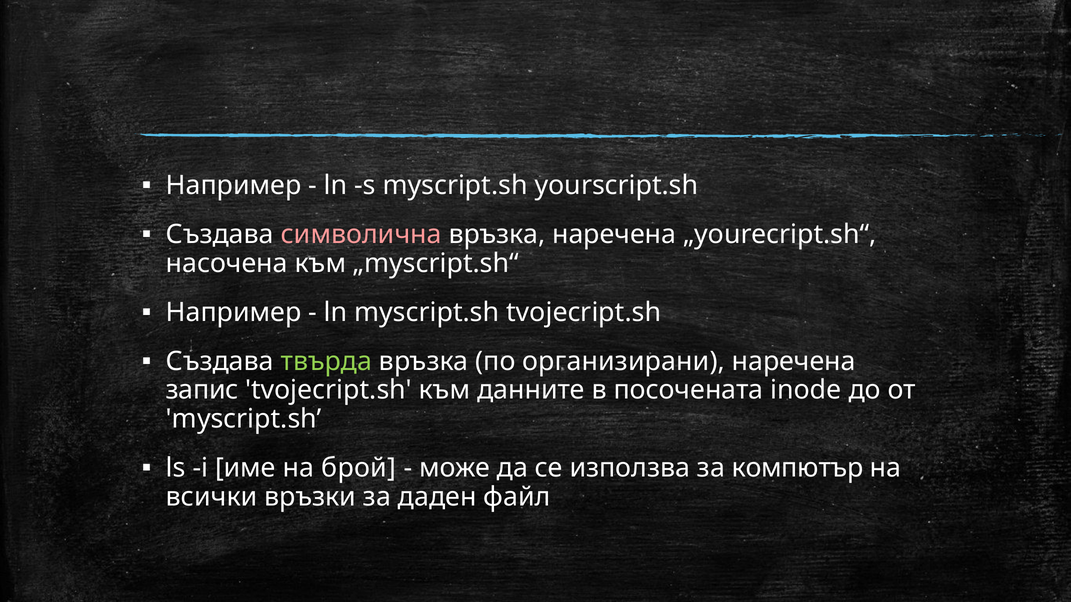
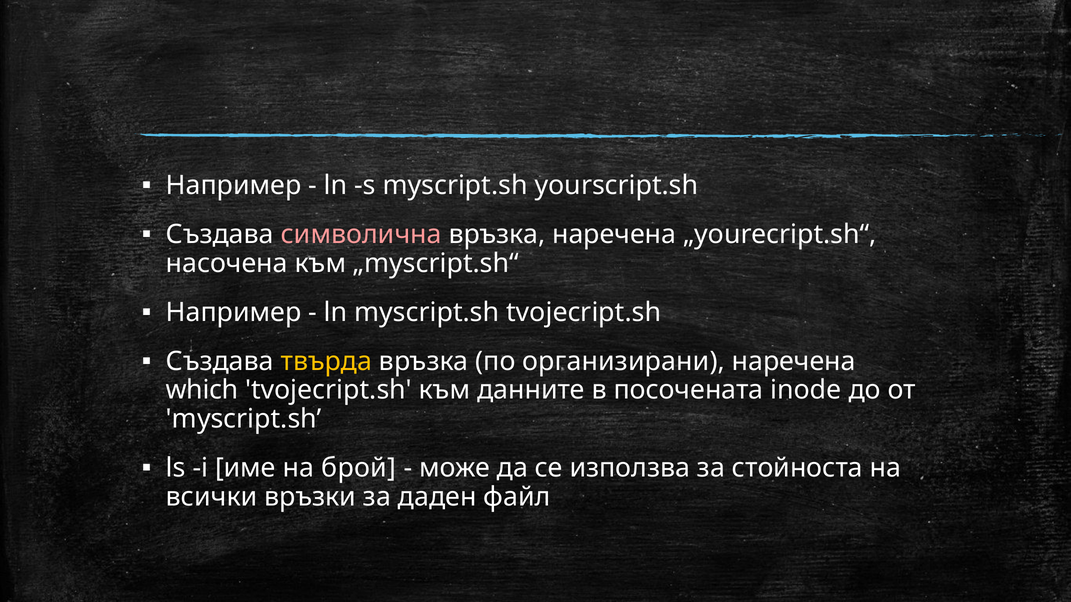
твърда colour: light green -> yellow
запис: запис -> which
компютър: компютър -> стойноста
